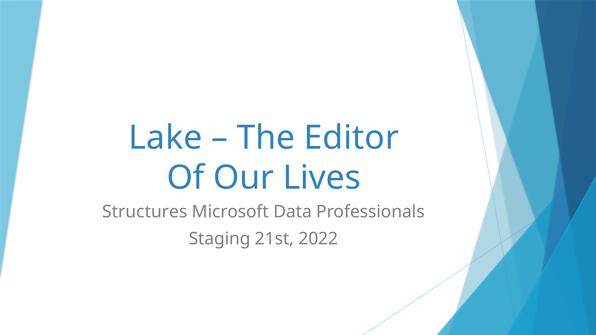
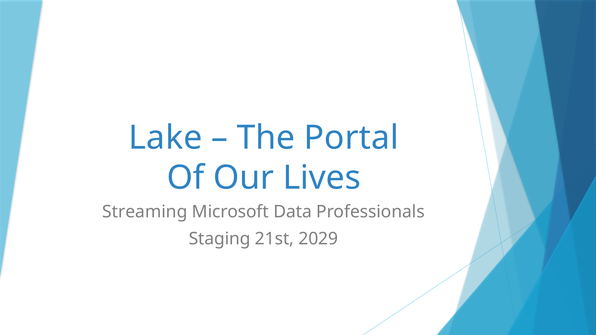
Editor: Editor -> Portal
Structures: Structures -> Streaming
2022: 2022 -> 2029
